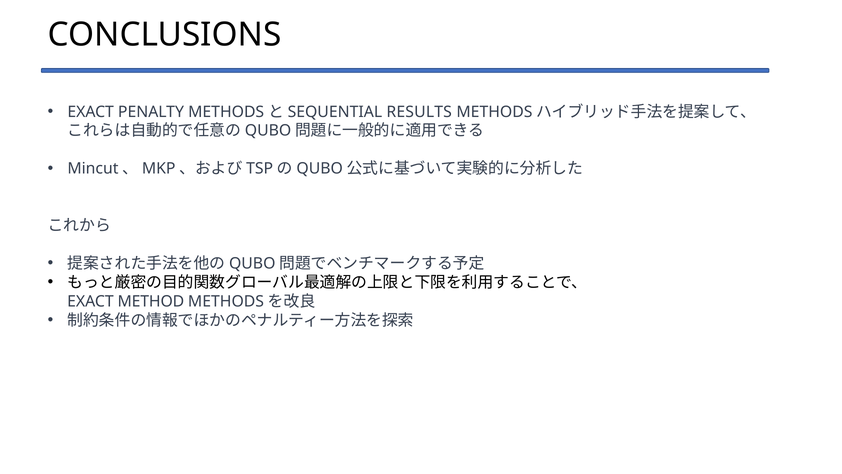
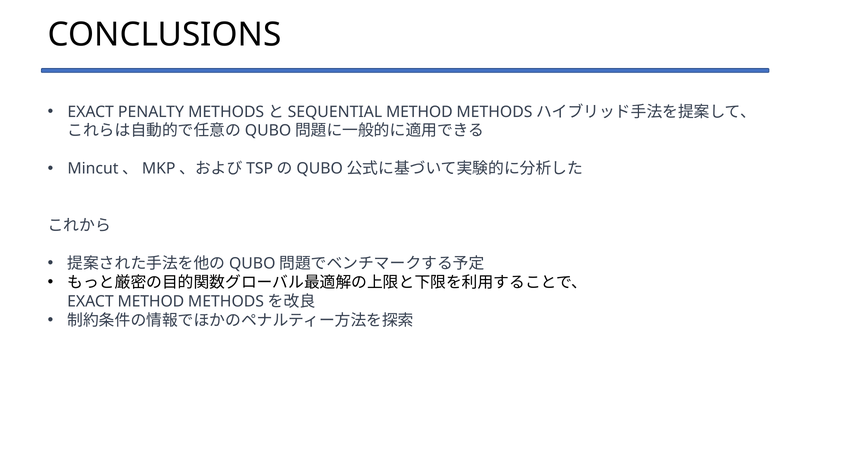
RESULTS at (419, 112): RESULTS -> METHOD
